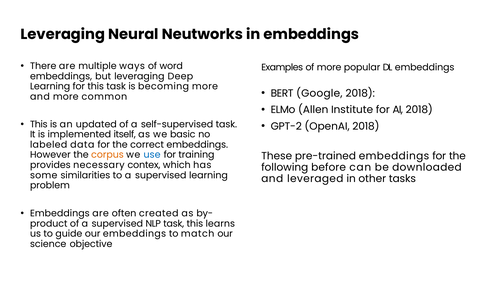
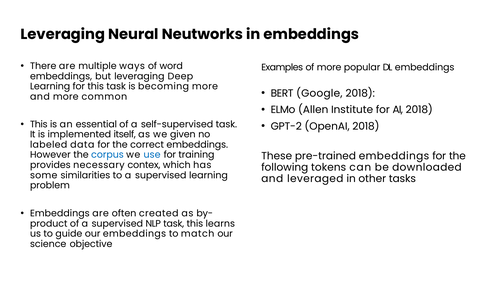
updated: updated -> essential
basic: basic -> given
corpus colour: orange -> blue
before: before -> tokens
